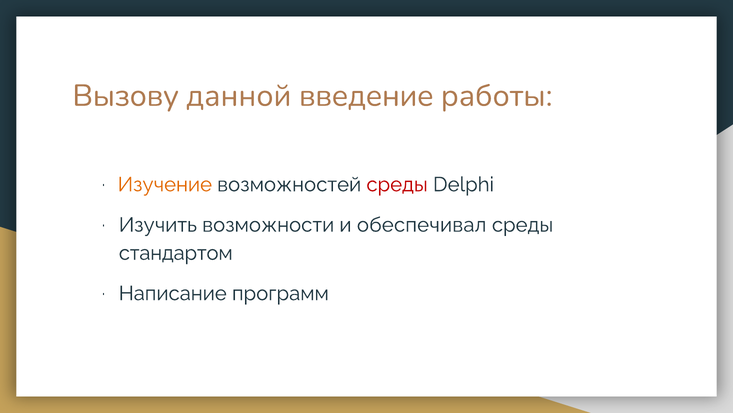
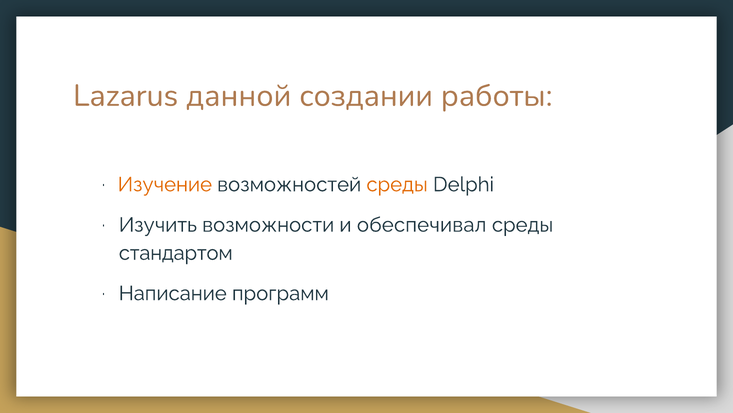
Вызову: Вызову -> Lazarus
введение: введение -> создании
среды at (397, 184) colour: red -> orange
